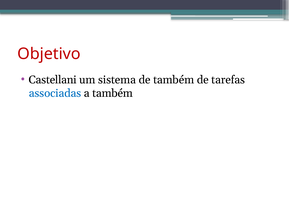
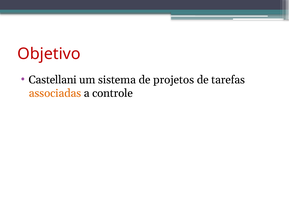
de também: também -> projetos
associadas colour: blue -> orange
a também: também -> controle
